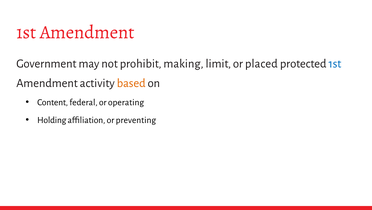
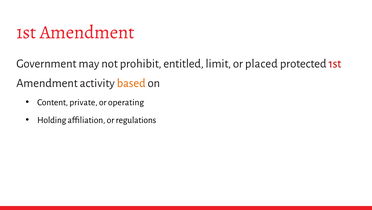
making: making -> entitled
1st at (335, 63) colour: blue -> red
federal: federal -> private
preventing: preventing -> regulations
